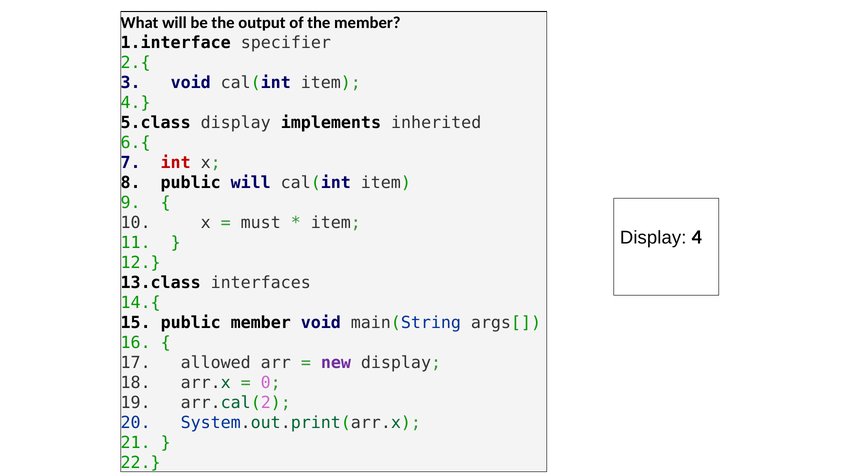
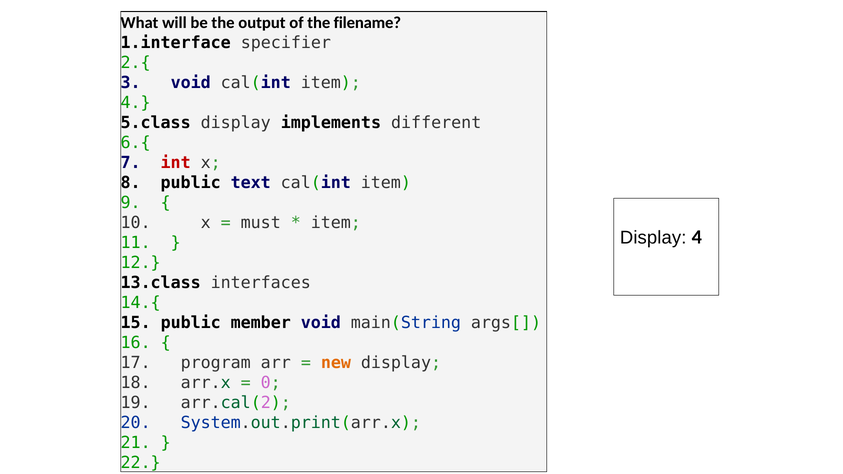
the member: member -> filename
inherited: inherited -> different
public will: will -> text
allowed: allowed -> program
new colour: purple -> orange
